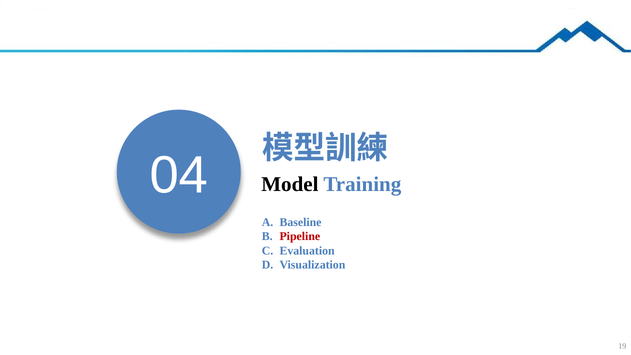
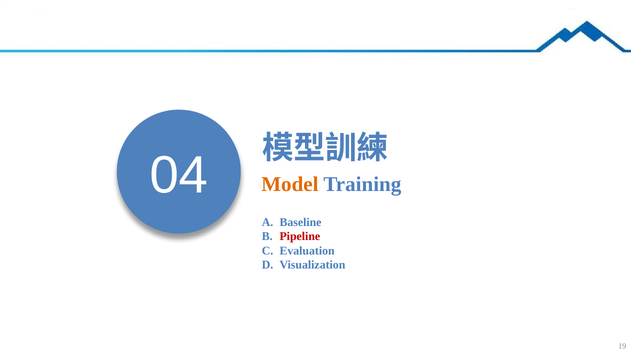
Model colour: black -> orange
